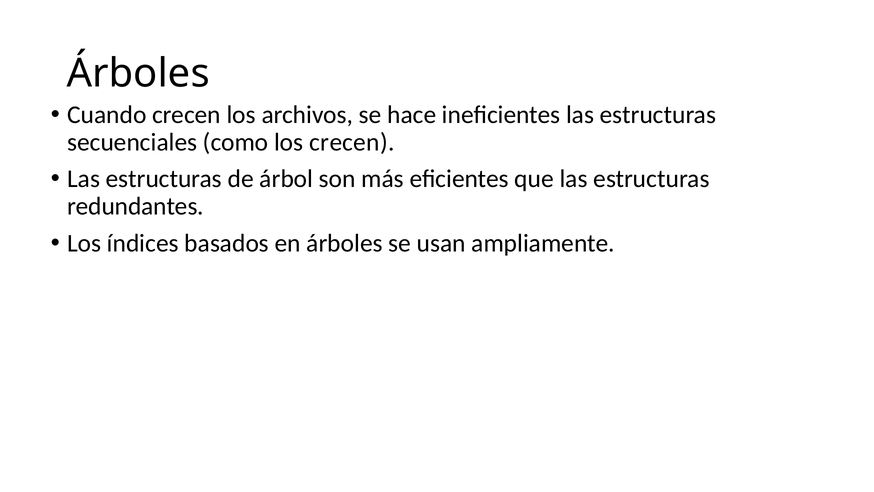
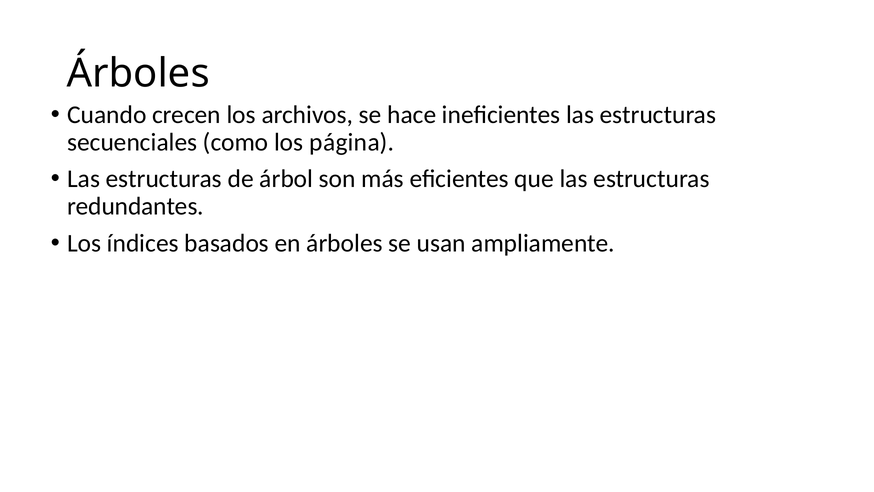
los crecen: crecen -> página
